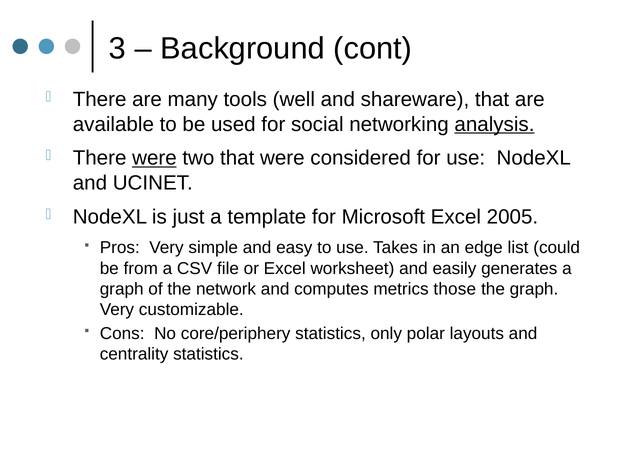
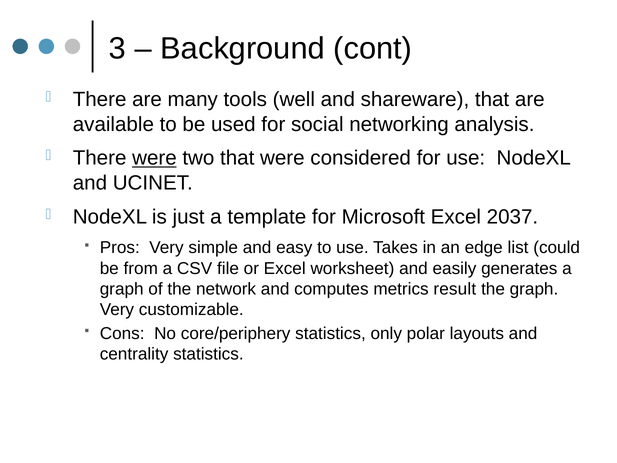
analysis underline: present -> none
2005: 2005 -> 2037
those: those -> result
